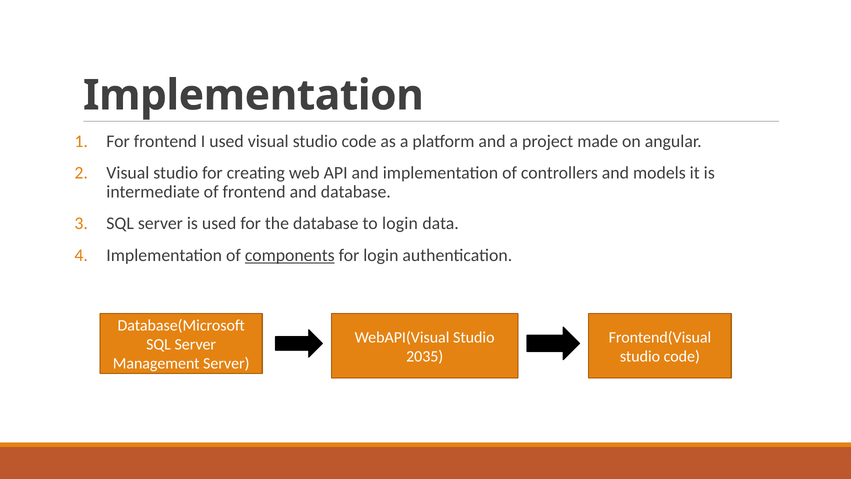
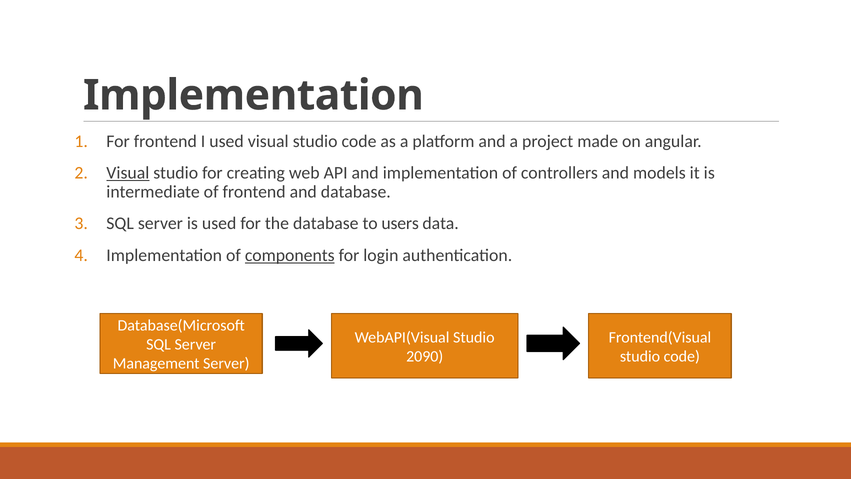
Visual at (128, 173) underline: none -> present
to login: login -> users
2035: 2035 -> 2090
